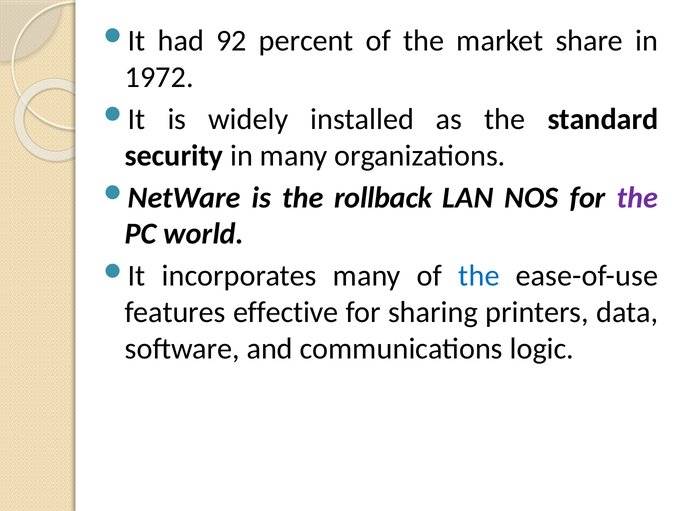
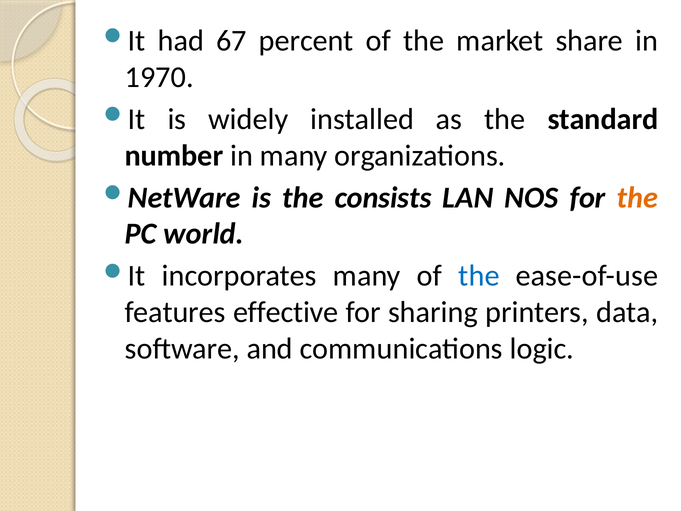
92: 92 -> 67
1972: 1972 -> 1970
security: security -> number
rollback: rollback -> consists
the at (637, 197) colour: purple -> orange
